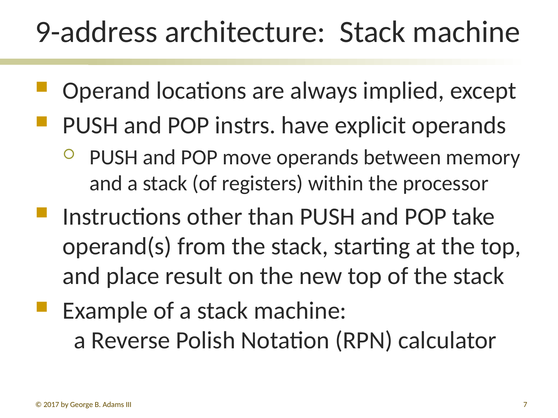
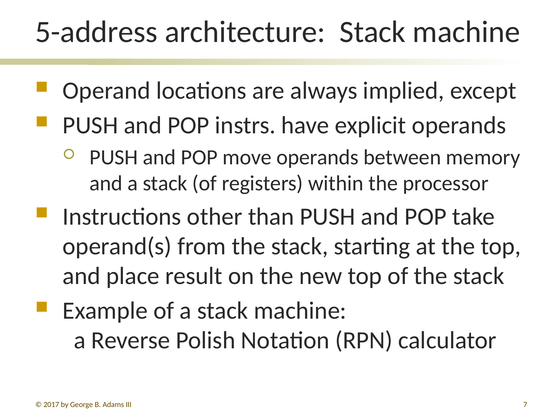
9-address: 9-address -> 5-address
